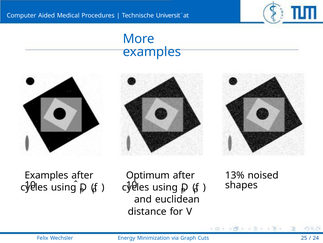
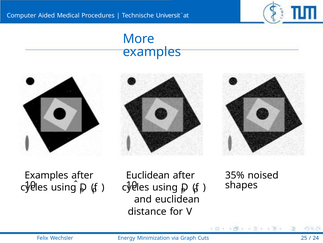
Optimum at (148, 175): Optimum -> Euclidean
13%: 13% -> 35%
